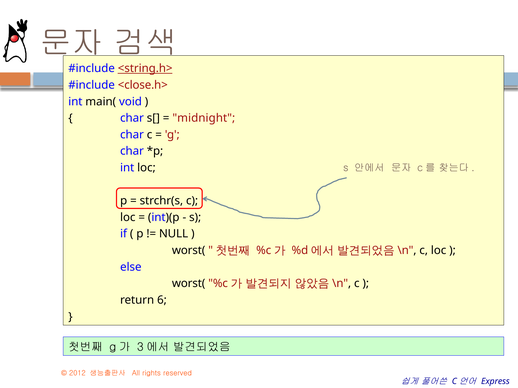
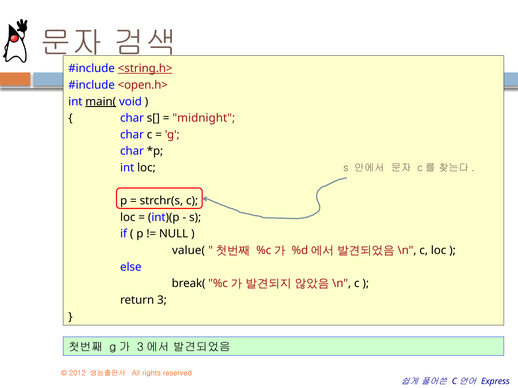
<close.h>: <close.h> -> <open.h>
main( underline: none -> present
worst( at (189, 251): worst( -> value(
worst( at (189, 284): worst( -> break(
6: 6 -> 3
